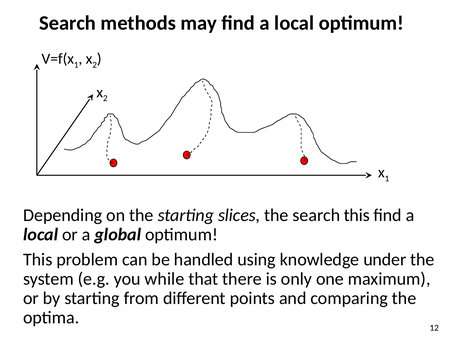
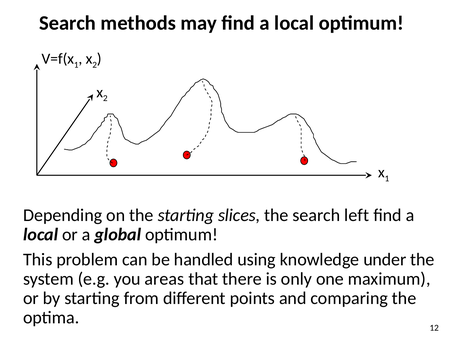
search this: this -> left
while: while -> areas
